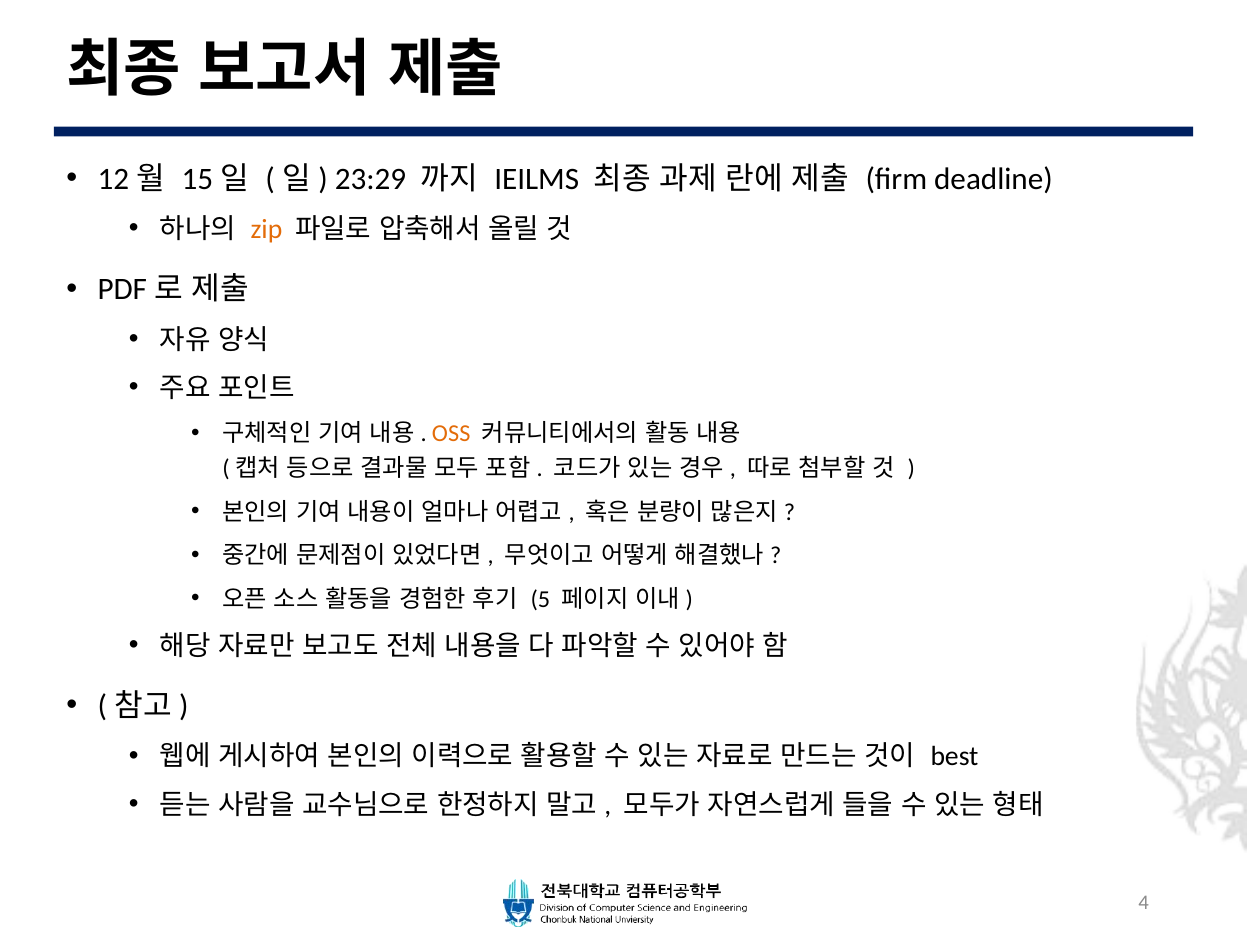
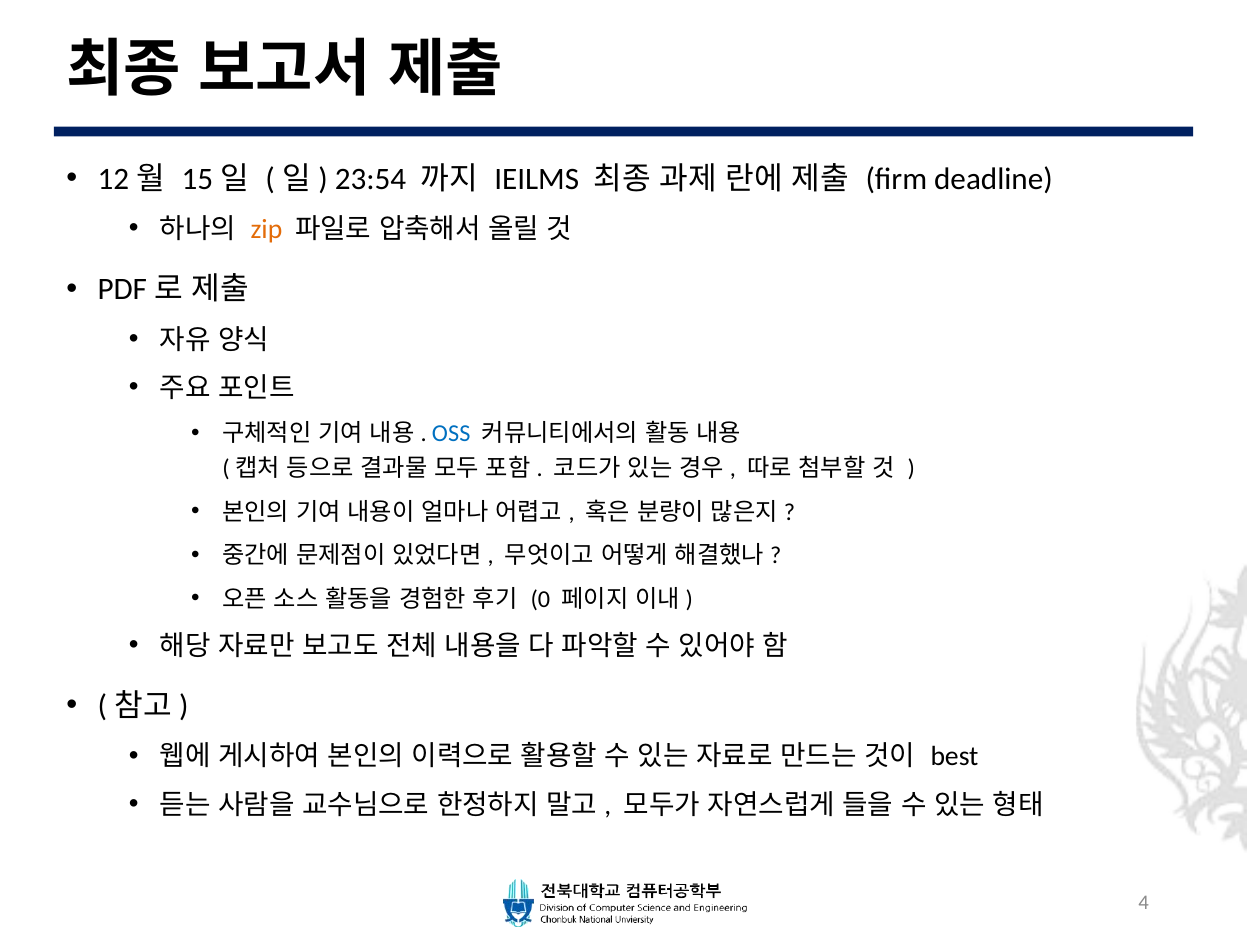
23:29: 23:29 -> 23:54
OSS colour: orange -> blue
5: 5 -> 0
